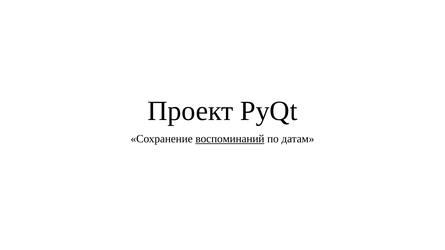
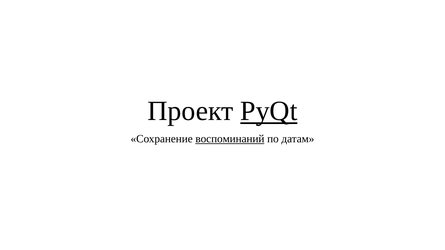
PyQt underline: none -> present
